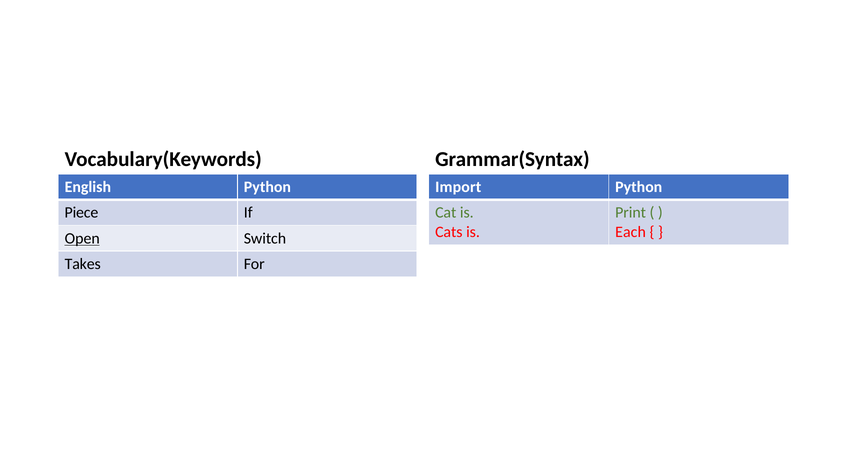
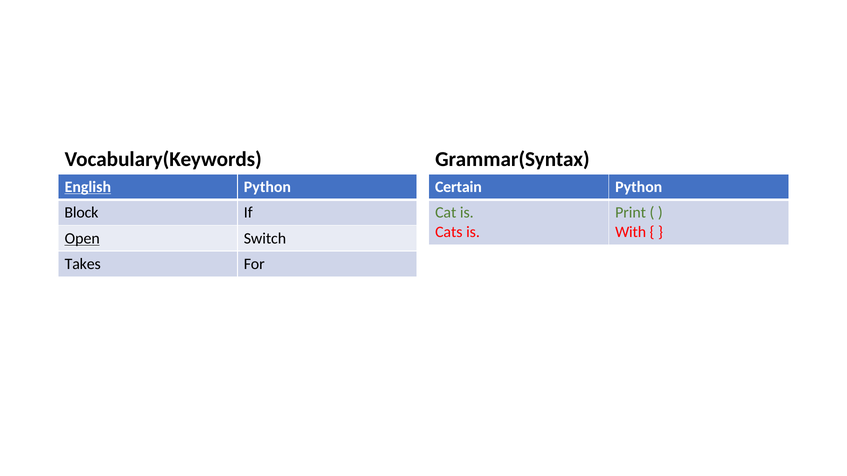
English underline: none -> present
Import: Import -> Certain
Piece: Piece -> Block
Each: Each -> With
